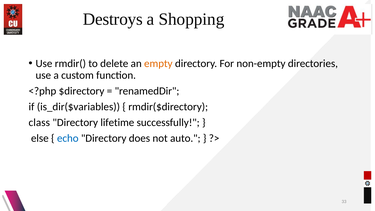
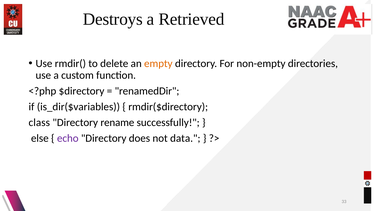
Shopping: Shopping -> Retrieved
lifetime: lifetime -> rename
echo colour: blue -> purple
auto: auto -> data
